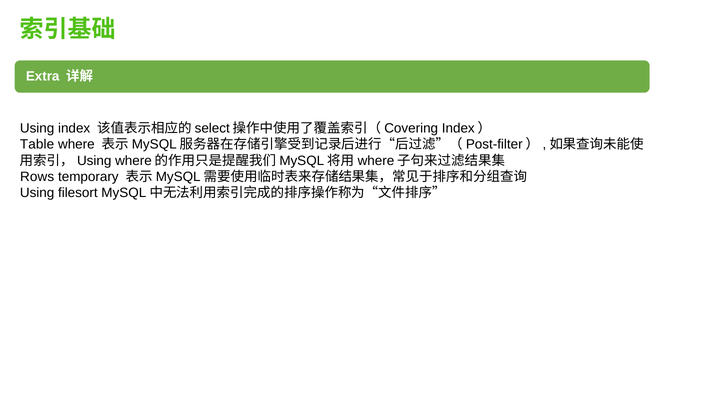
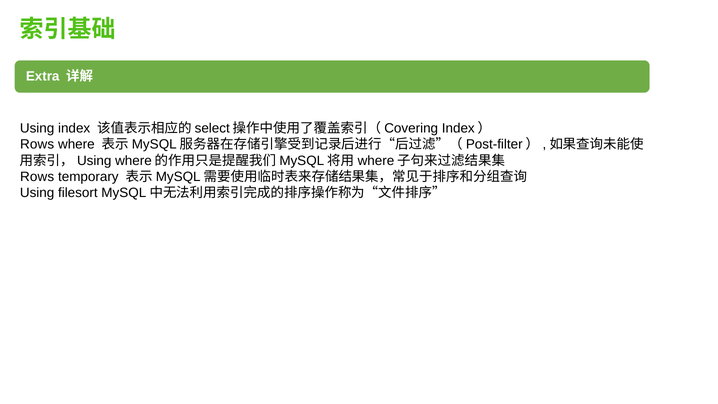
Table at (37, 144): Table -> Rows
